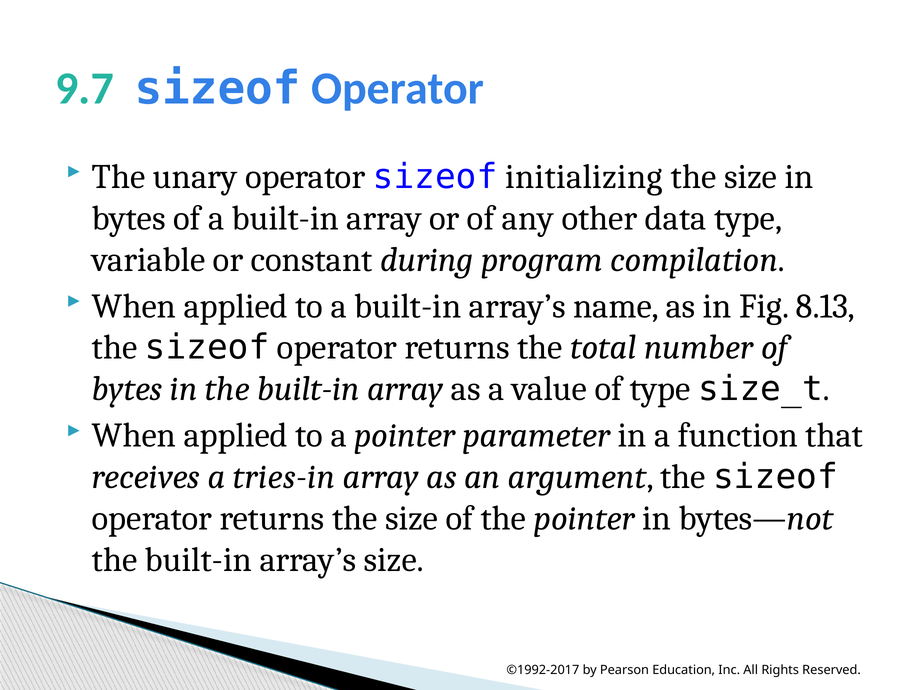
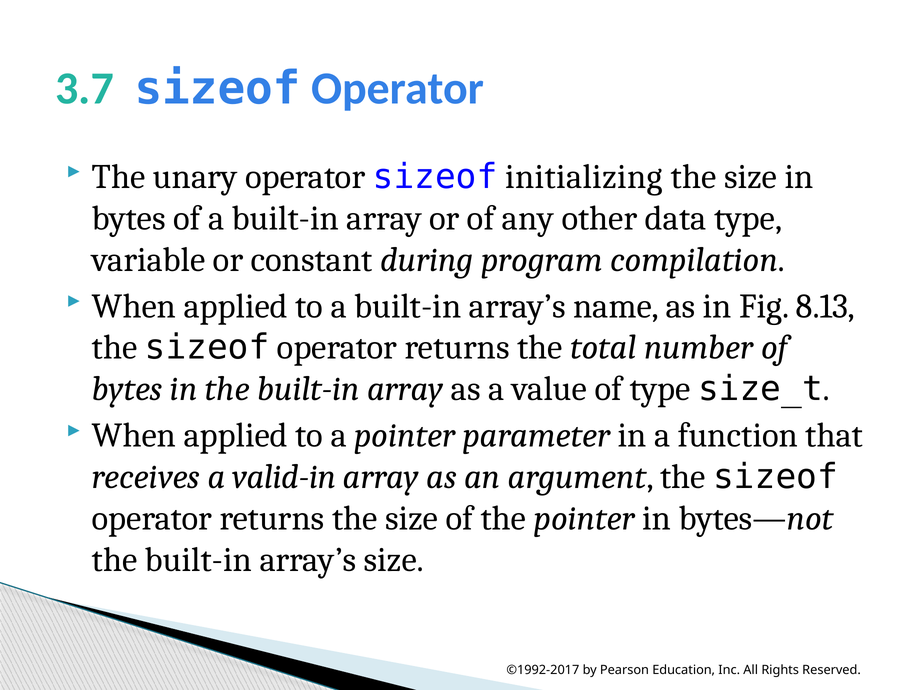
9.7: 9.7 -> 3.7
tries-in: tries-in -> valid-in
